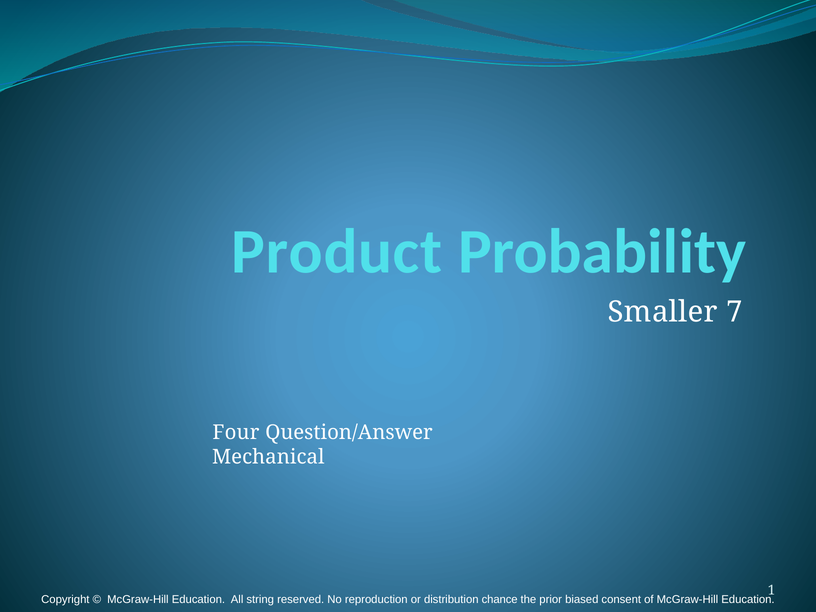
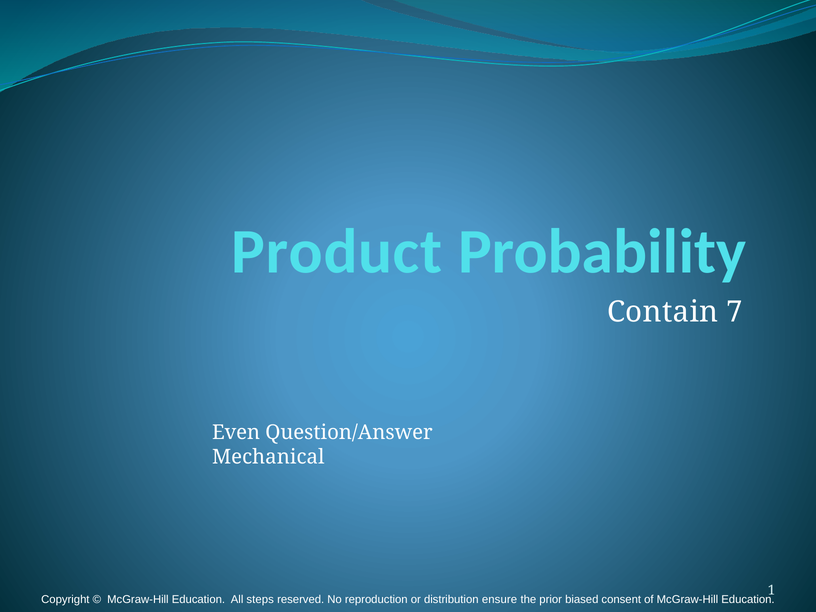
Smaller: Smaller -> Contain
Four: Four -> Even
string: string -> steps
chance: chance -> ensure
